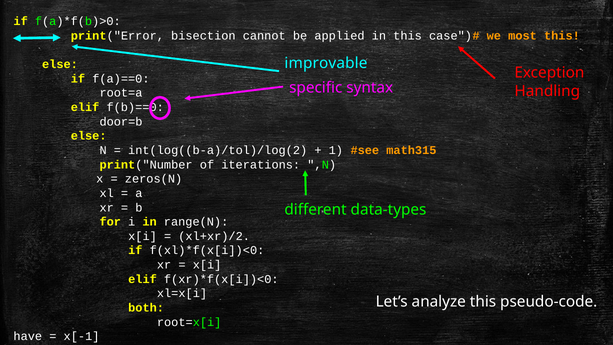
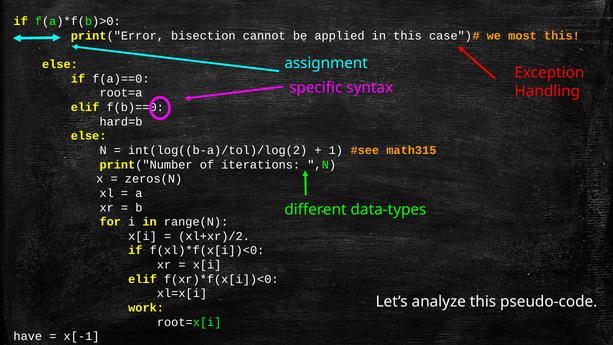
improvable: improvable -> assignment
door=b: door=b -> hard=b
both: both -> work
